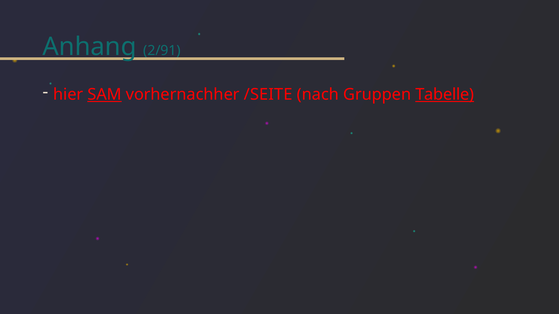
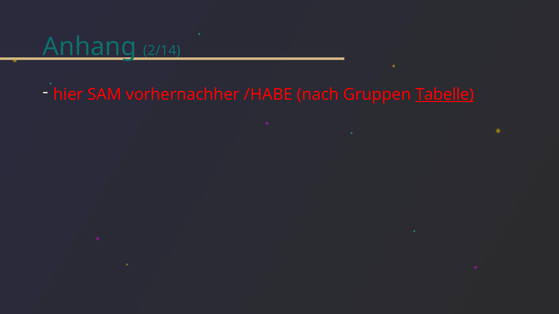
2/91: 2/91 -> 2/14
SAM underline: present -> none
/SEITE: /SEITE -> /HABE
